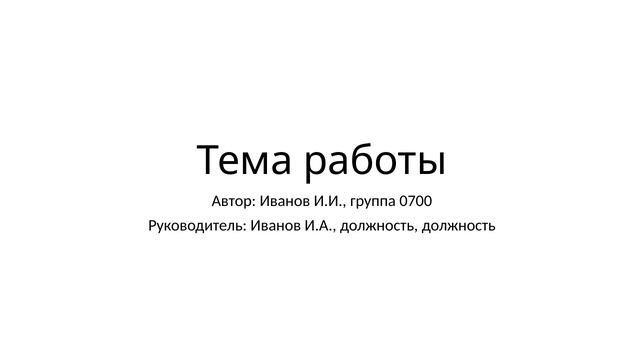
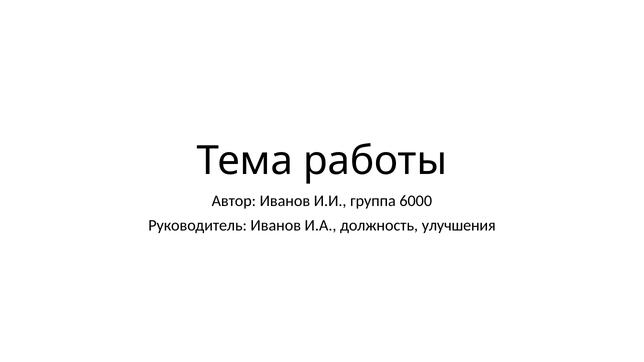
0700: 0700 -> 6000
должность должность: должность -> улучшения
